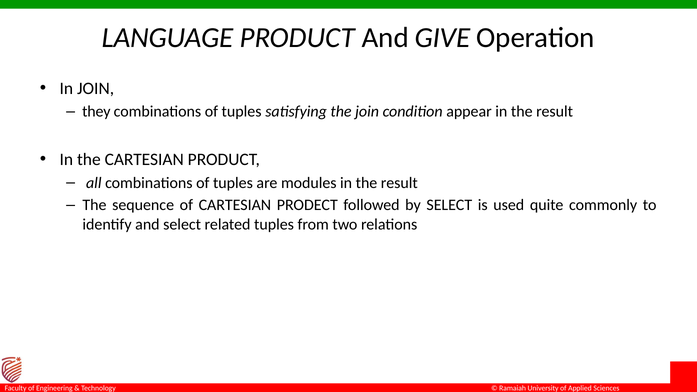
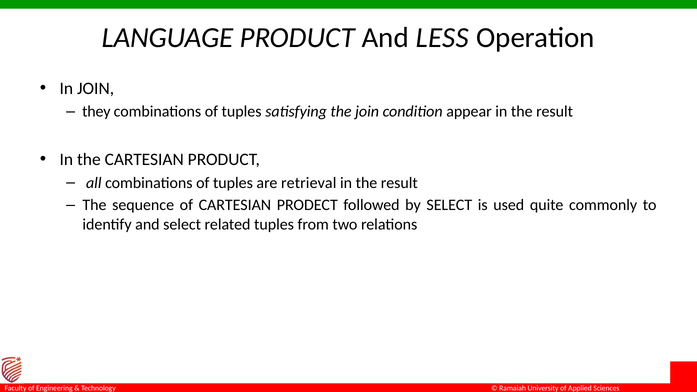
GIVE: GIVE -> LESS
modules: modules -> retrieval
